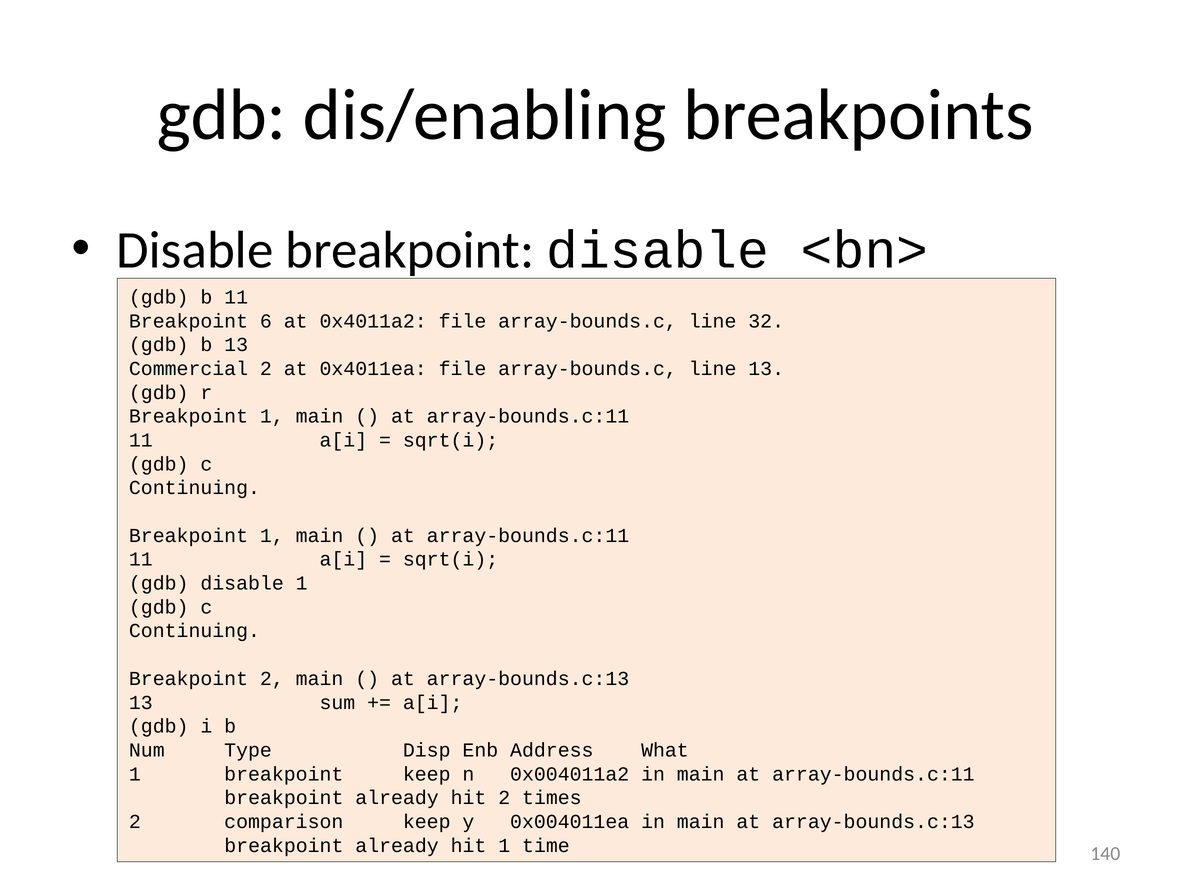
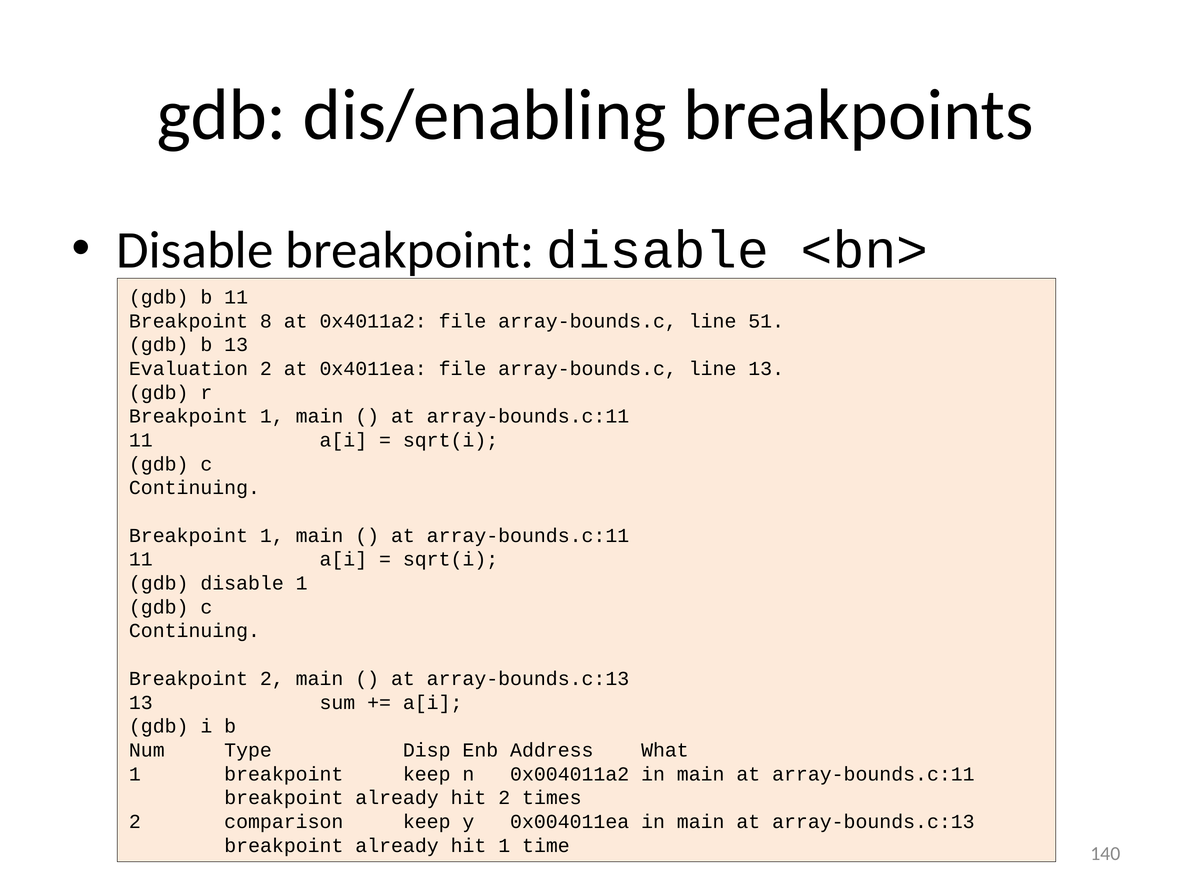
6: 6 -> 8
32: 32 -> 51
Commercial: Commercial -> Evaluation
